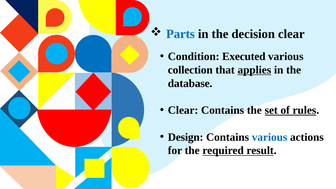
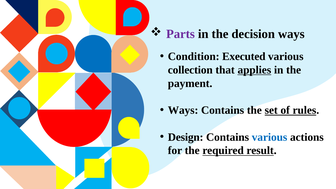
Parts colour: blue -> purple
decision clear: clear -> ways
database: database -> payment
Clear at (183, 110): Clear -> Ways
